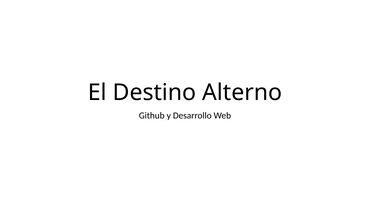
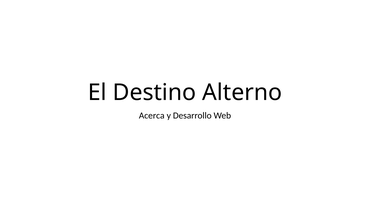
Github: Github -> Acerca
